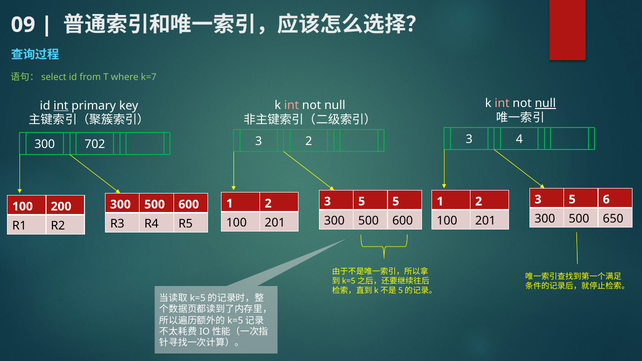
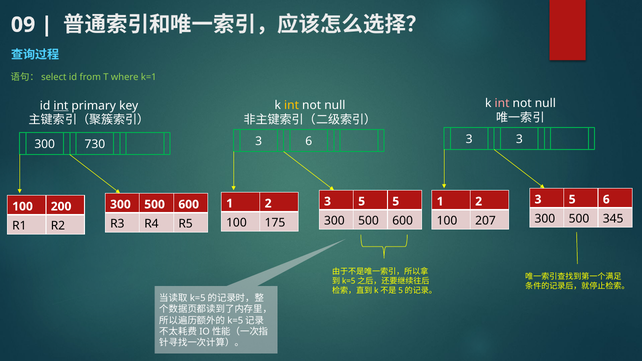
k=7: k=7 -> k=1
null at (545, 103) underline: present -> none
int at (292, 105) colour: pink -> yellow
3 4: 4 -> 3
3 2: 2 -> 6
702: 702 -> 730
650: 650 -> 345
201 at (486, 221): 201 -> 207
201 at (275, 223): 201 -> 175
